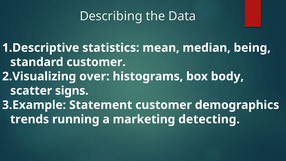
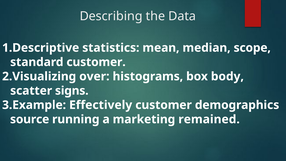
being: being -> scope
Statement: Statement -> Effectively
trends: trends -> source
detecting: detecting -> remained
